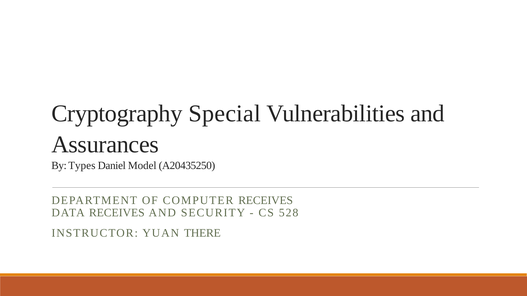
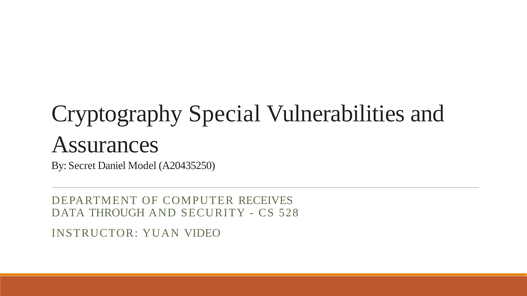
Types: Types -> Secret
DATA RECEIVES: RECEIVES -> THROUGH
THERE: THERE -> VIDEO
